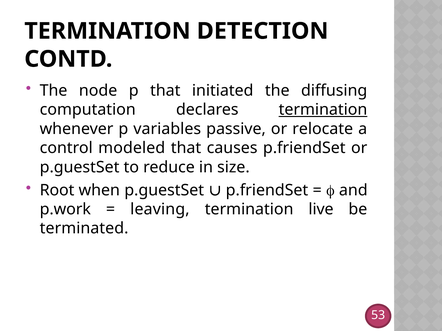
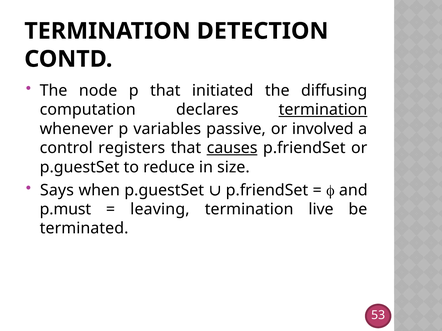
relocate: relocate -> involved
modeled: modeled -> registers
causes underline: none -> present
Root: Root -> Says
p.work: p.work -> p.must
